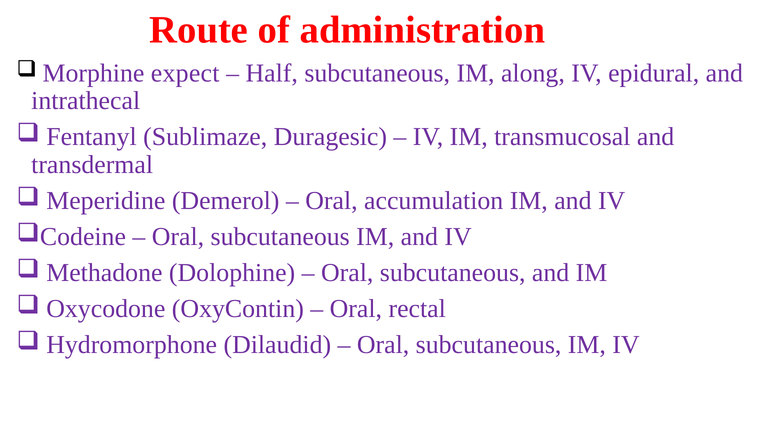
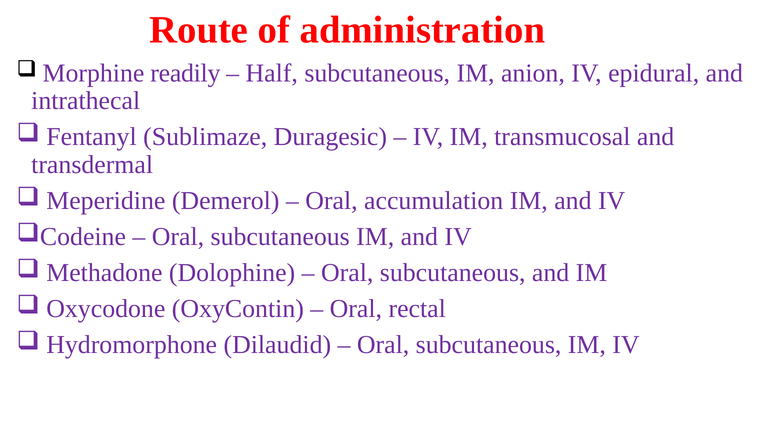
expect: expect -> readily
along: along -> anion
